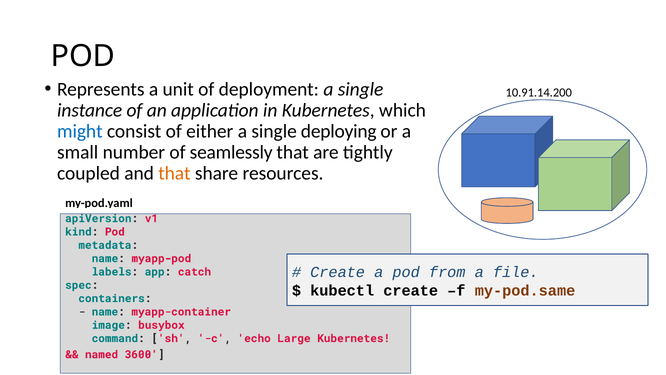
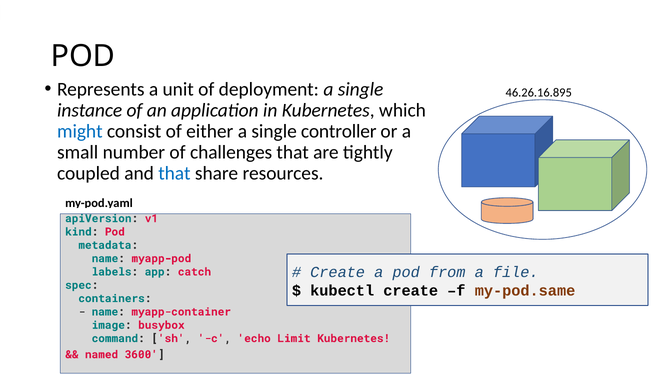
10.91.14.200: 10.91.14.200 -> 46.26.16.895
deploying: deploying -> controller
seamlessly: seamlessly -> challenges
that at (174, 173) colour: orange -> blue
Large: Large -> Limit
